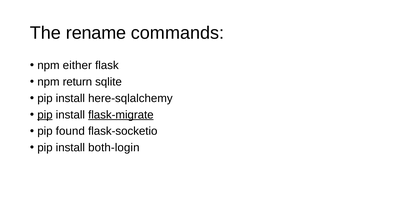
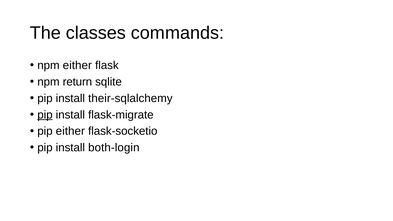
rename: rename -> classes
here-sqlalchemy: here-sqlalchemy -> their-sqlalchemy
flask-migrate underline: present -> none
pip found: found -> either
